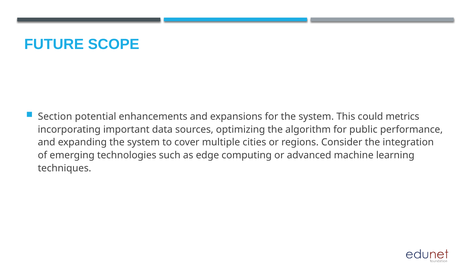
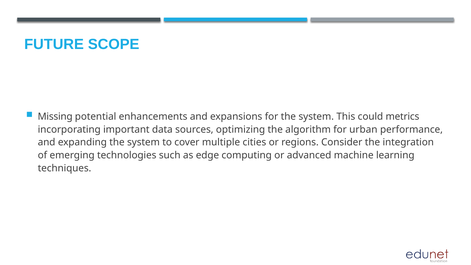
Section: Section -> Missing
public: public -> urban
